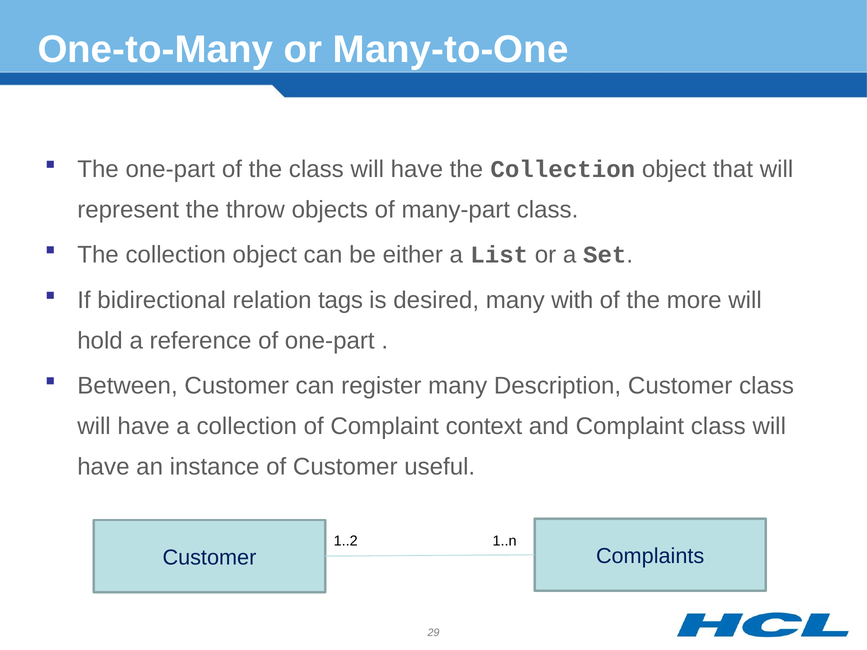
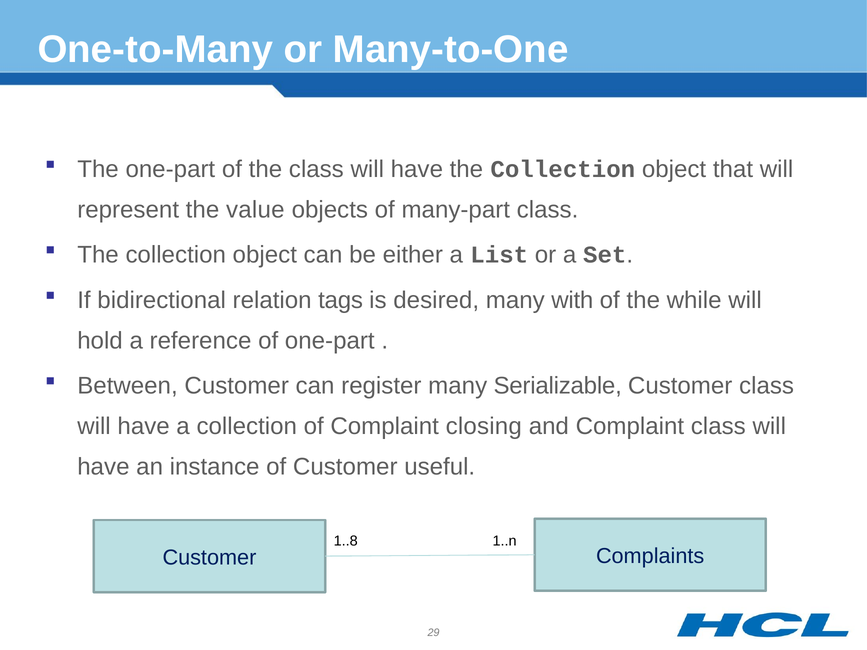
throw: throw -> value
more: more -> while
Description: Description -> Serializable
context: context -> closing
1..2: 1..2 -> 1..8
